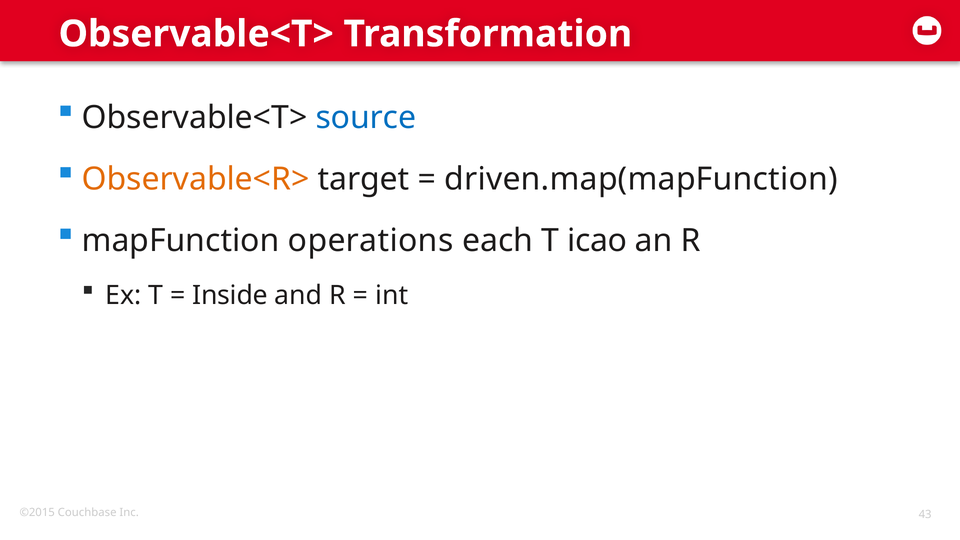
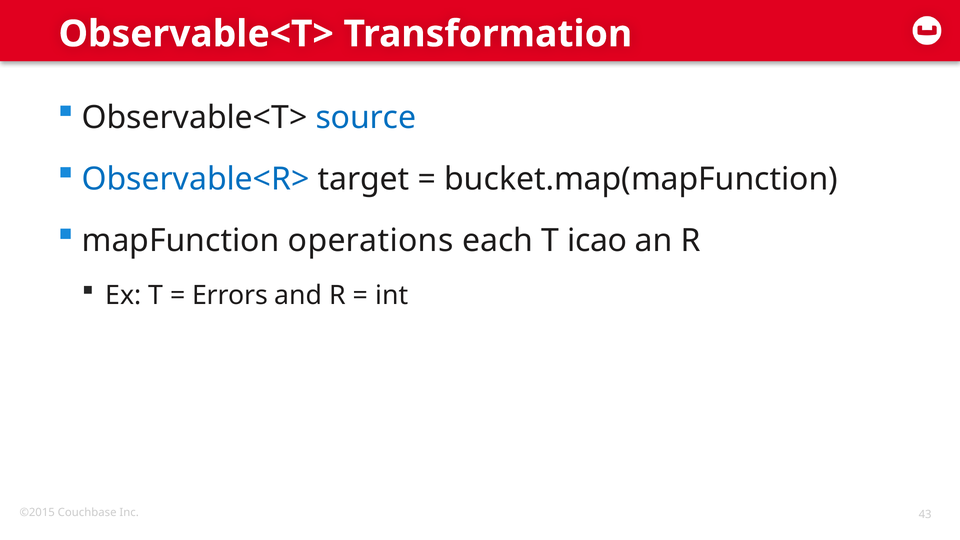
Observable<R> colour: orange -> blue
driven.map(mapFunction: driven.map(mapFunction -> bucket.map(mapFunction
Inside: Inside -> Errors
